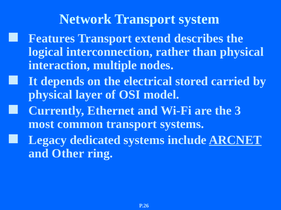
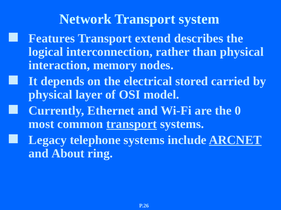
multiple: multiple -> memory
3: 3 -> 0
transport at (132, 125) underline: none -> present
dedicated: dedicated -> telephone
Other: Other -> About
